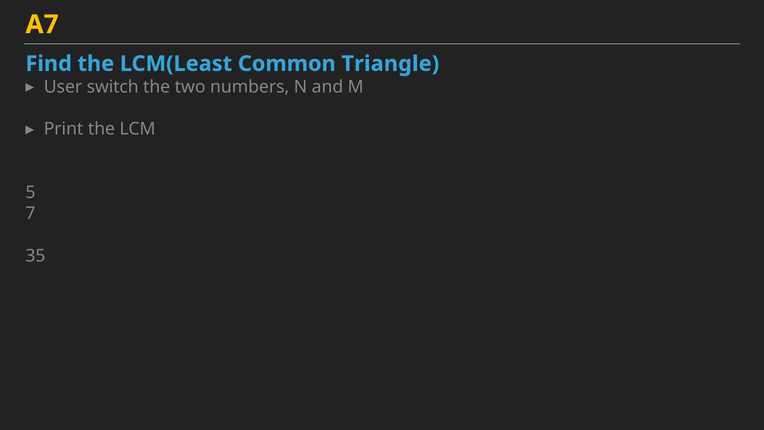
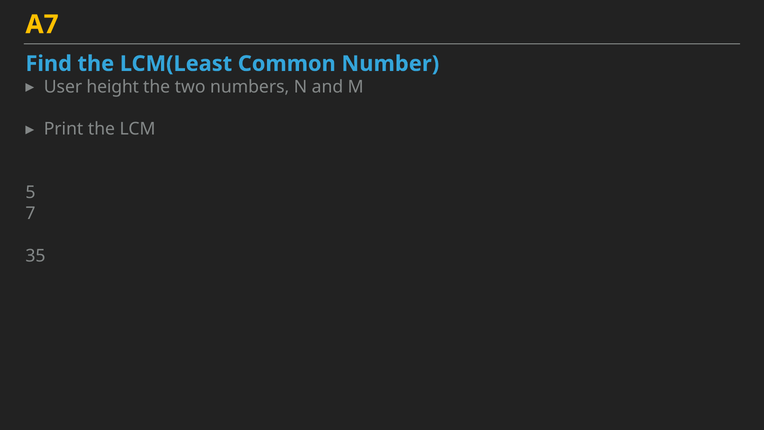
Triangle: Triangle -> Number
switch: switch -> height
